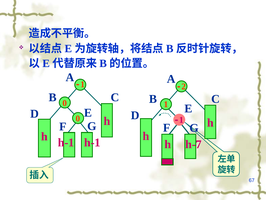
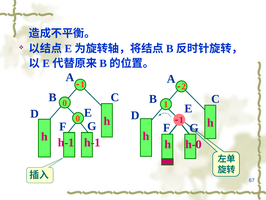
h-7: h-7 -> h-0
